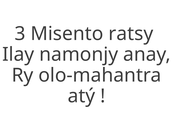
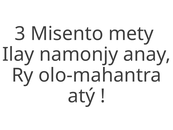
ratsy: ratsy -> mety
